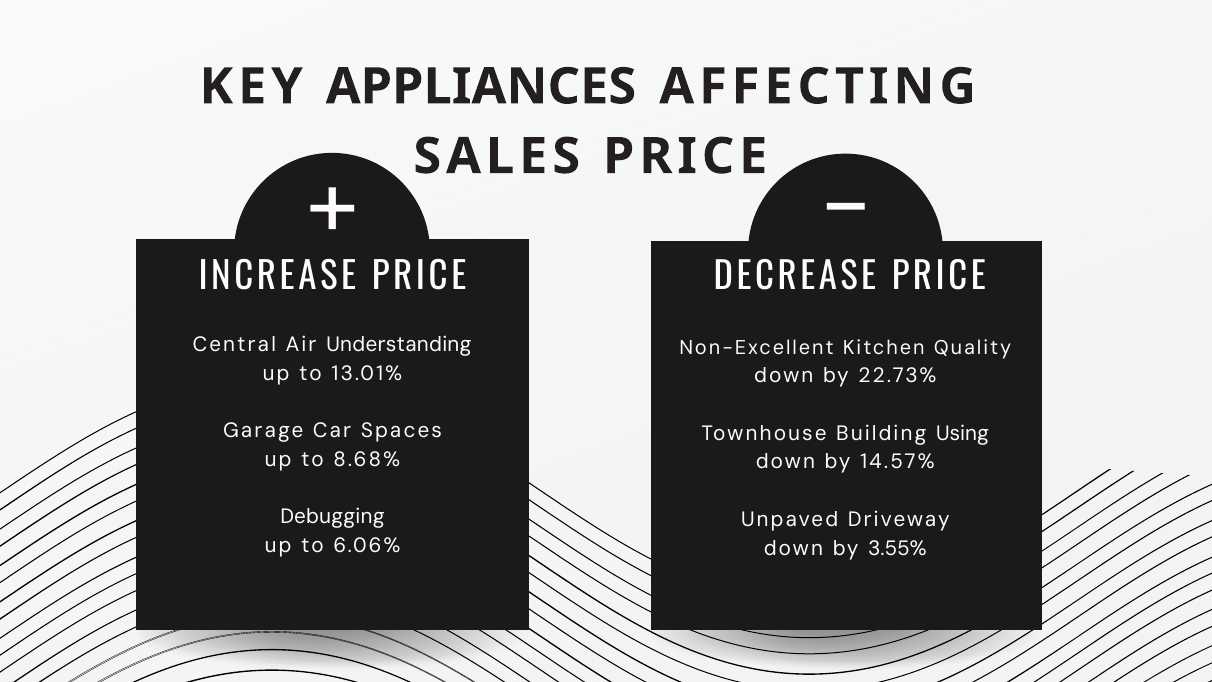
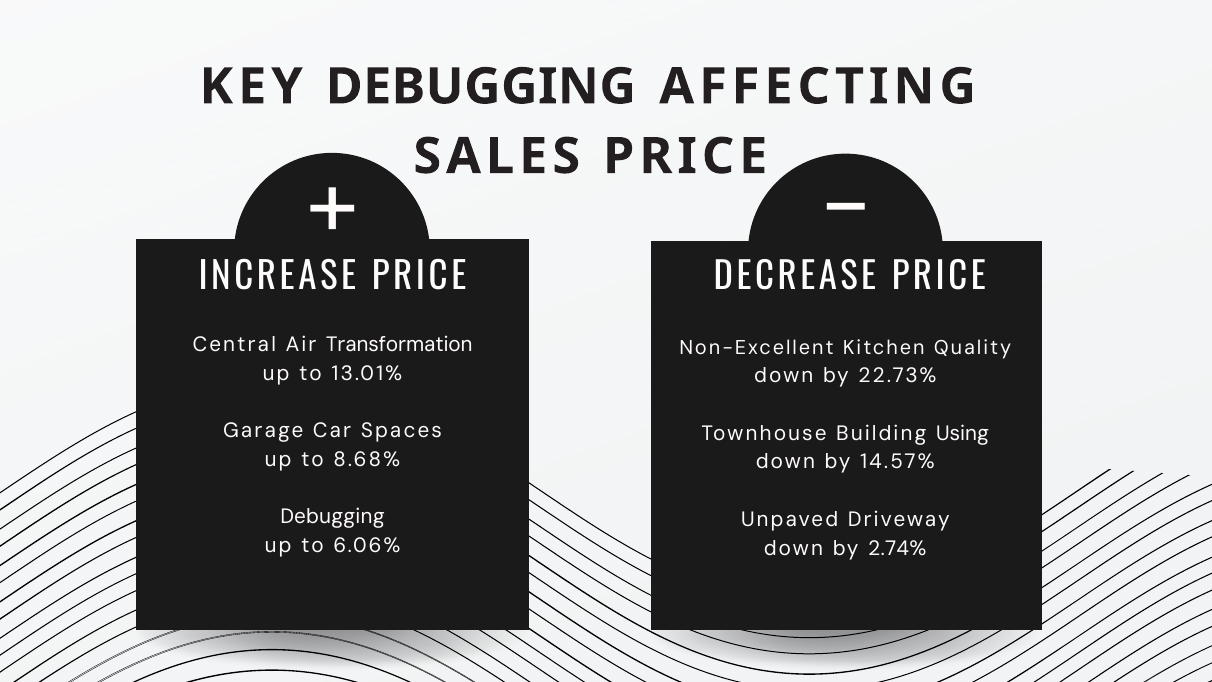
KEY APPLIANCES: APPLIANCES -> DEBUGGING
Understanding: Understanding -> Transformation
3.55%: 3.55% -> 2.74%
